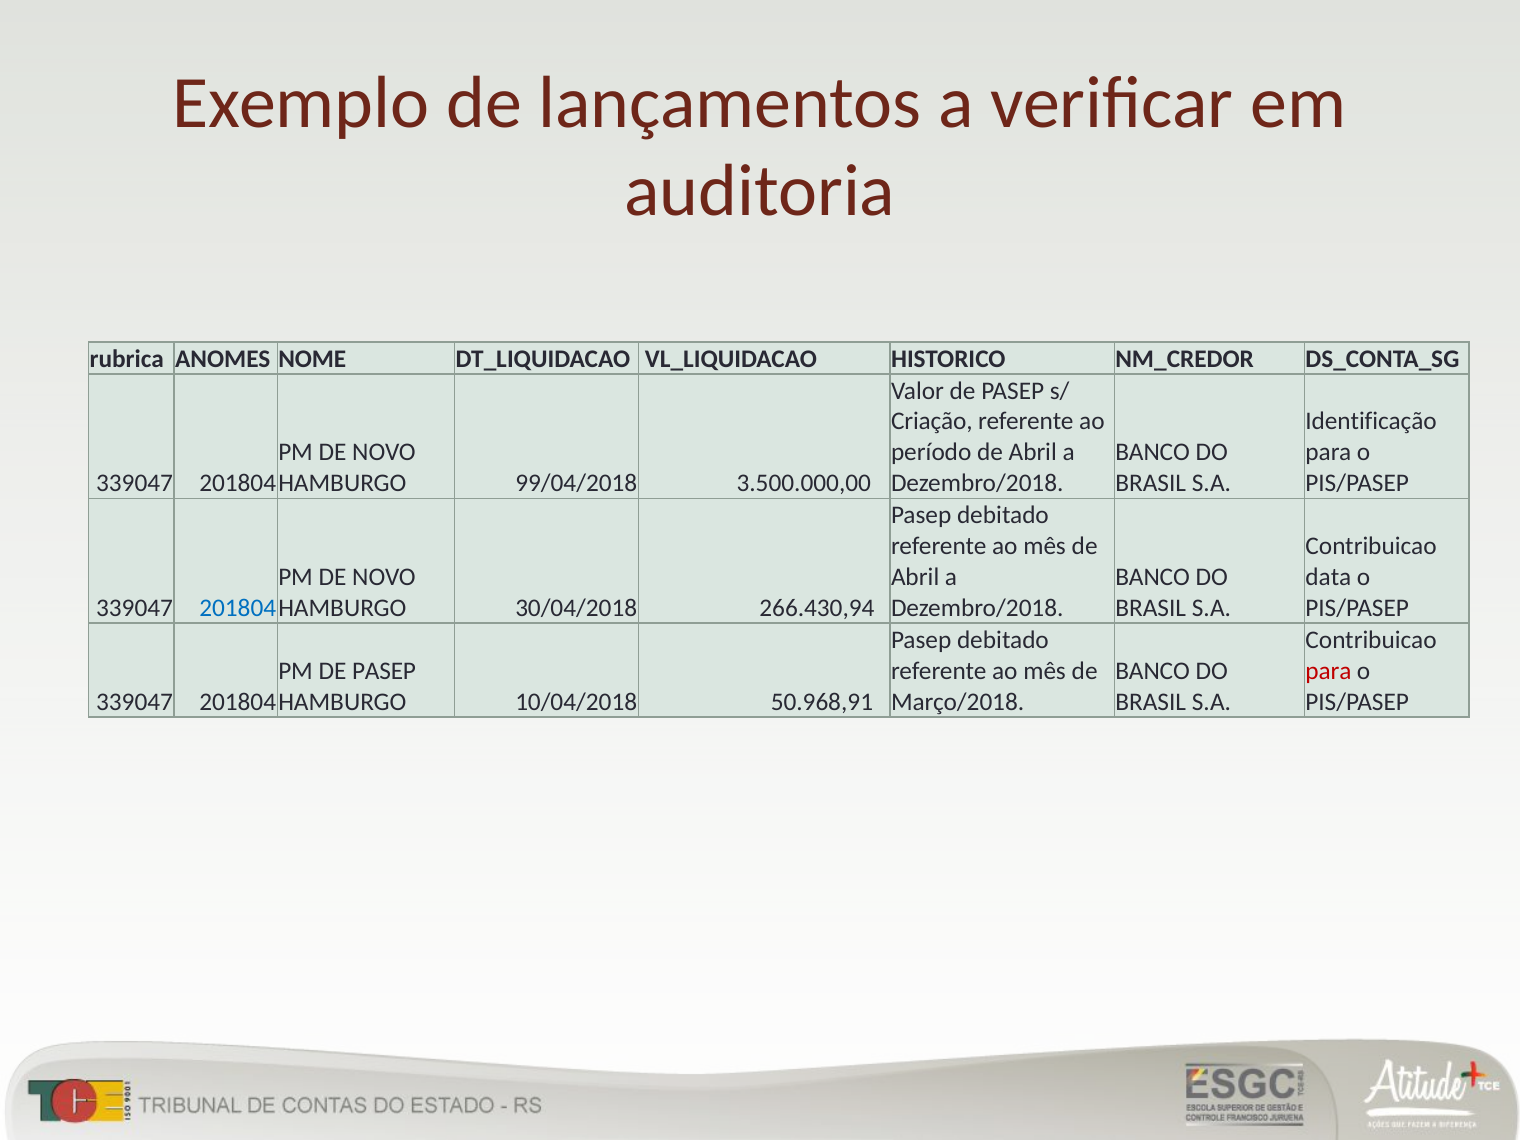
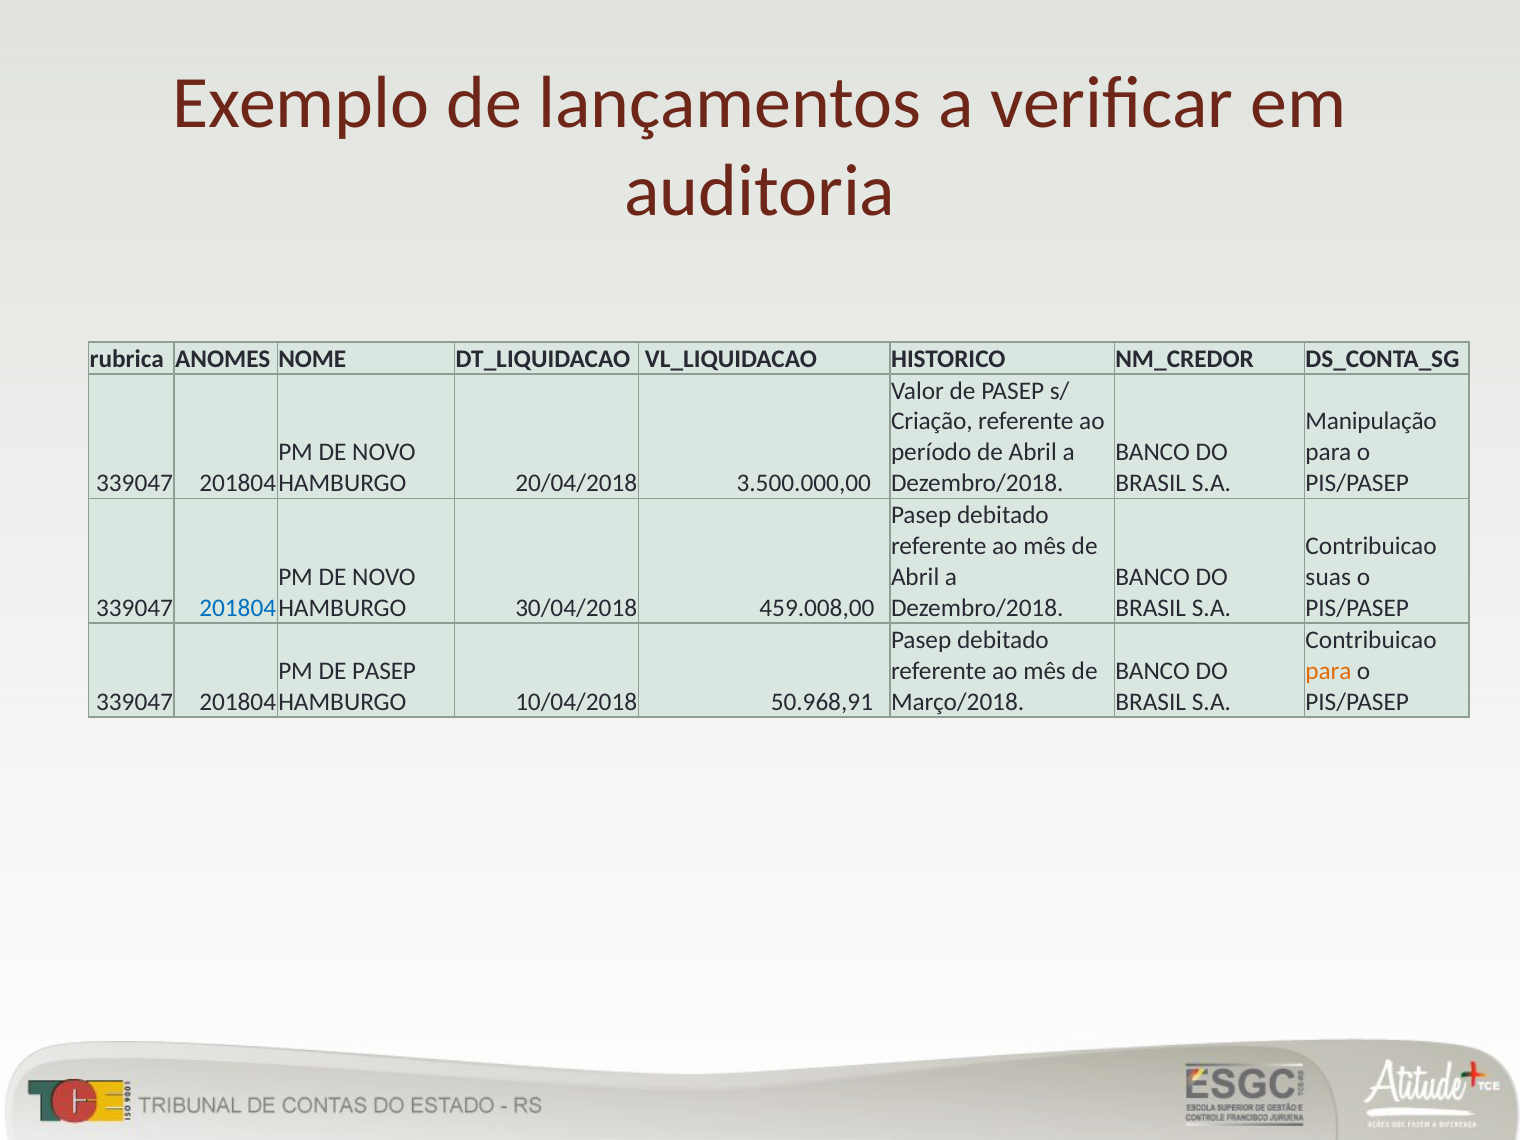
Identificação: Identificação -> Manipulação
99/04/2018: 99/04/2018 -> 20/04/2018
data: data -> suas
266.430,94: 266.430,94 -> 459.008,00
para at (1328, 671) colour: red -> orange
